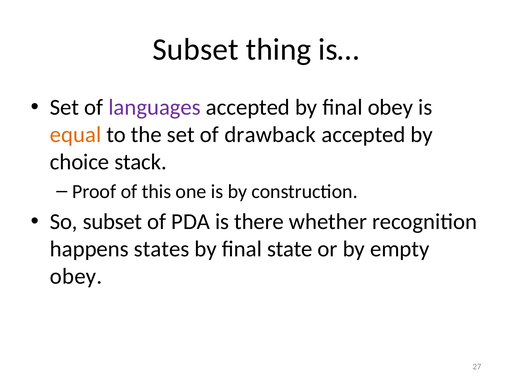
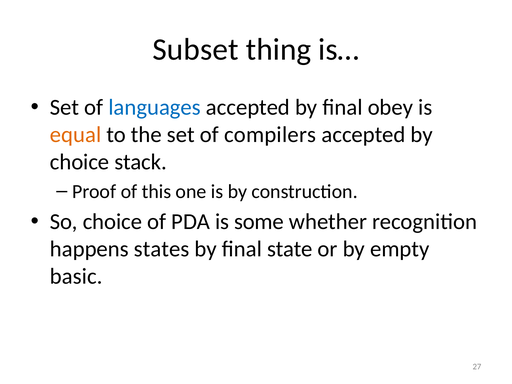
languages colour: purple -> blue
drawback: drawback -> compilers
So subset: subset -> choice
there: there -> some
obey at (76, 276): obey -> basic
